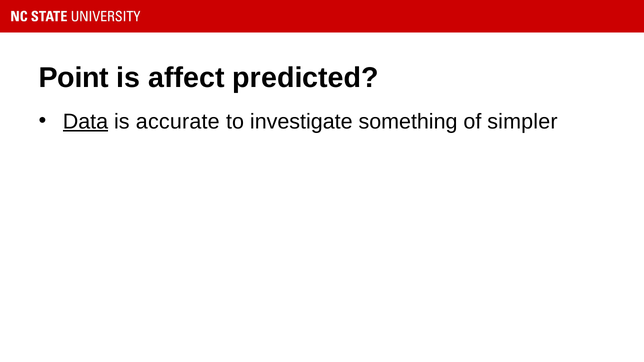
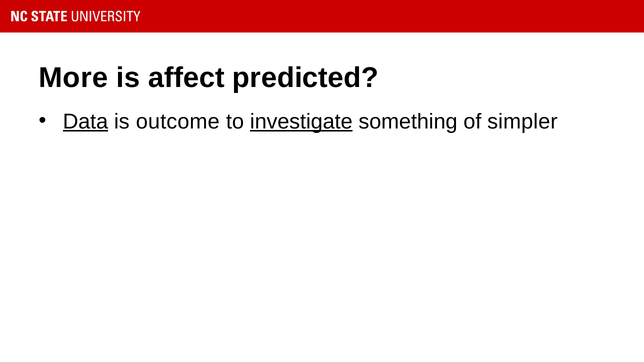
Point: Point -> More
accurate: accurate -> outcome
investigate underline: none -> present
